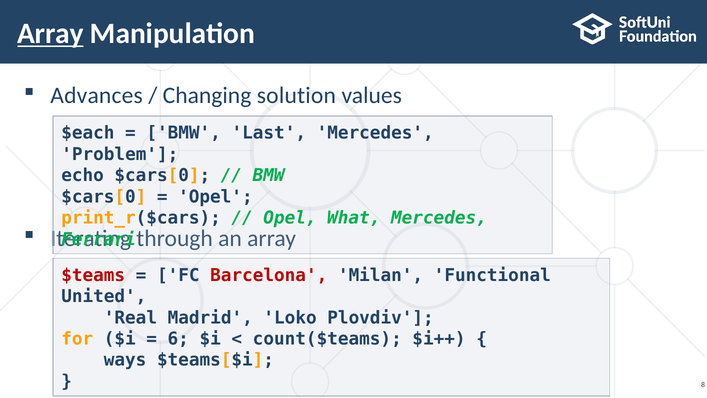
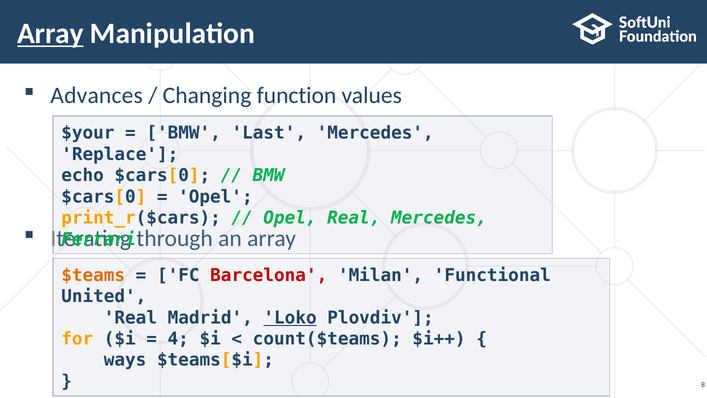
solution: solution -> function
$each: $each -> $your
Problem: Problem -> Replace
Opel What: What -> Real
$teams colour: red -> orange
Loko underline: none -> present
6: 6 -> 4
